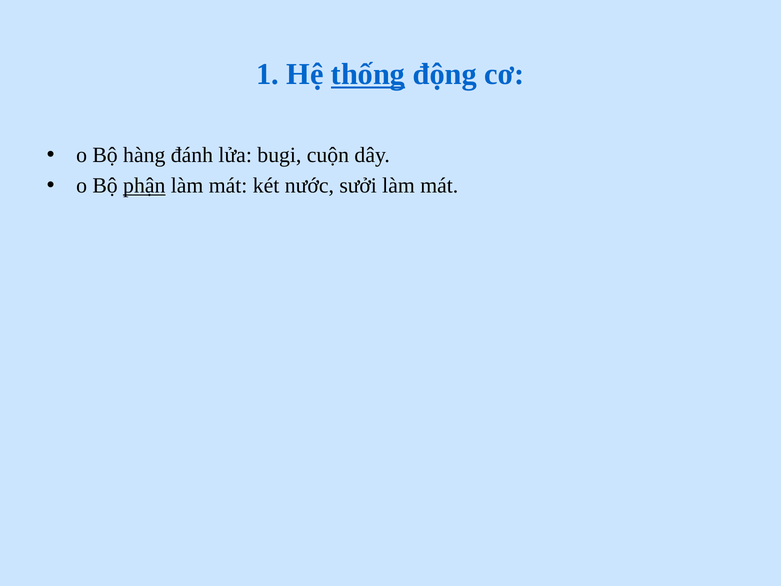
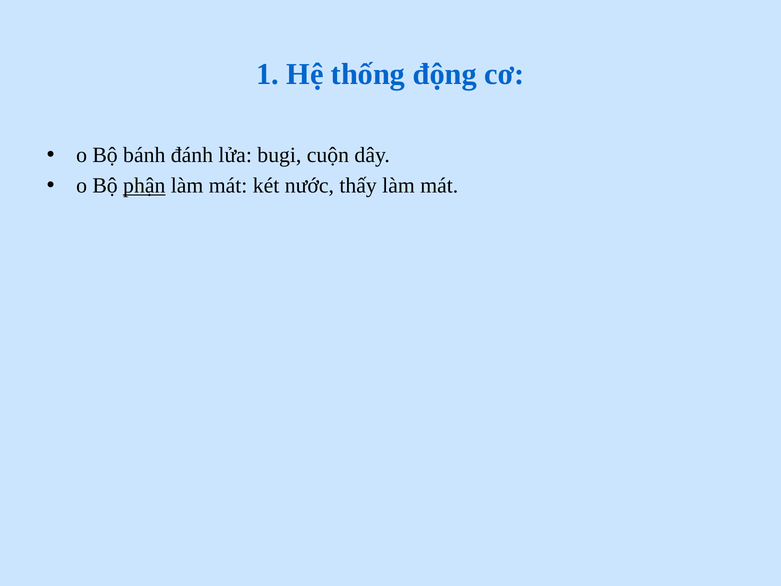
thống underline: present -> none
hàng: hàng -> bánh
sưởi: sưởi -> thấy
